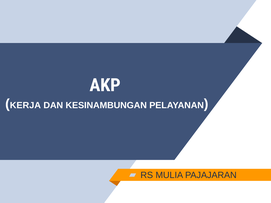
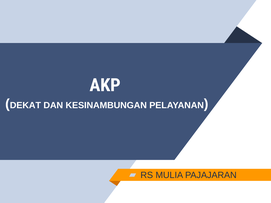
KERJA: KERJA -> DEKAT
